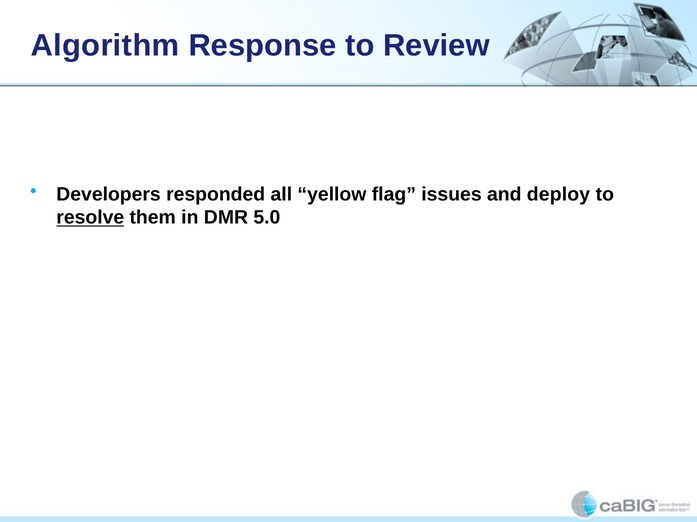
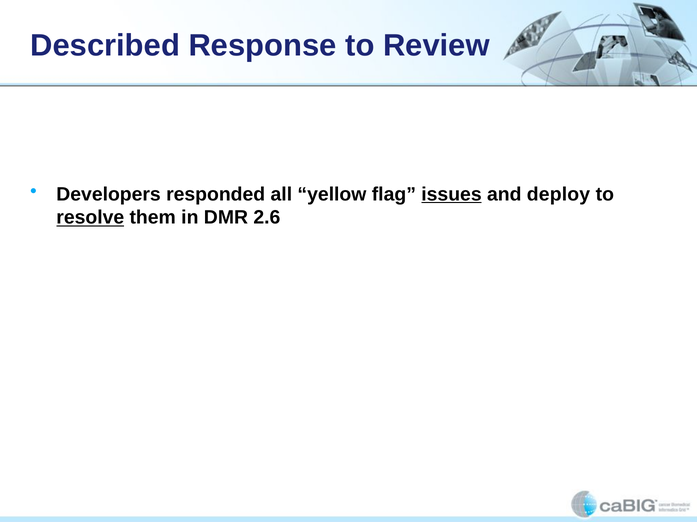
Algorithm: Algorithm -> Described
issues underline: none -> present
5.0: 5.0 -> 2.6
